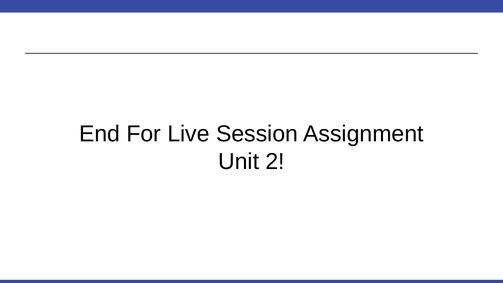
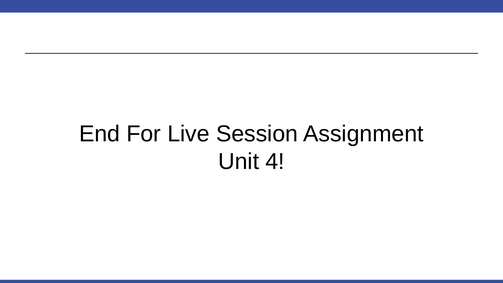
2: 2 -> 4
